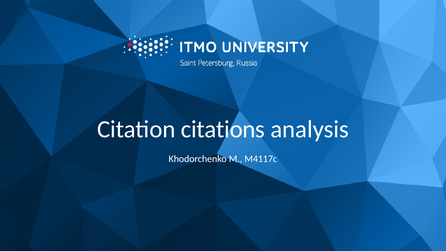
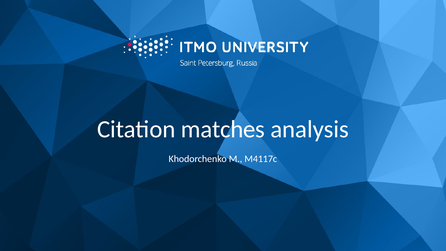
citations: citations -> matches
